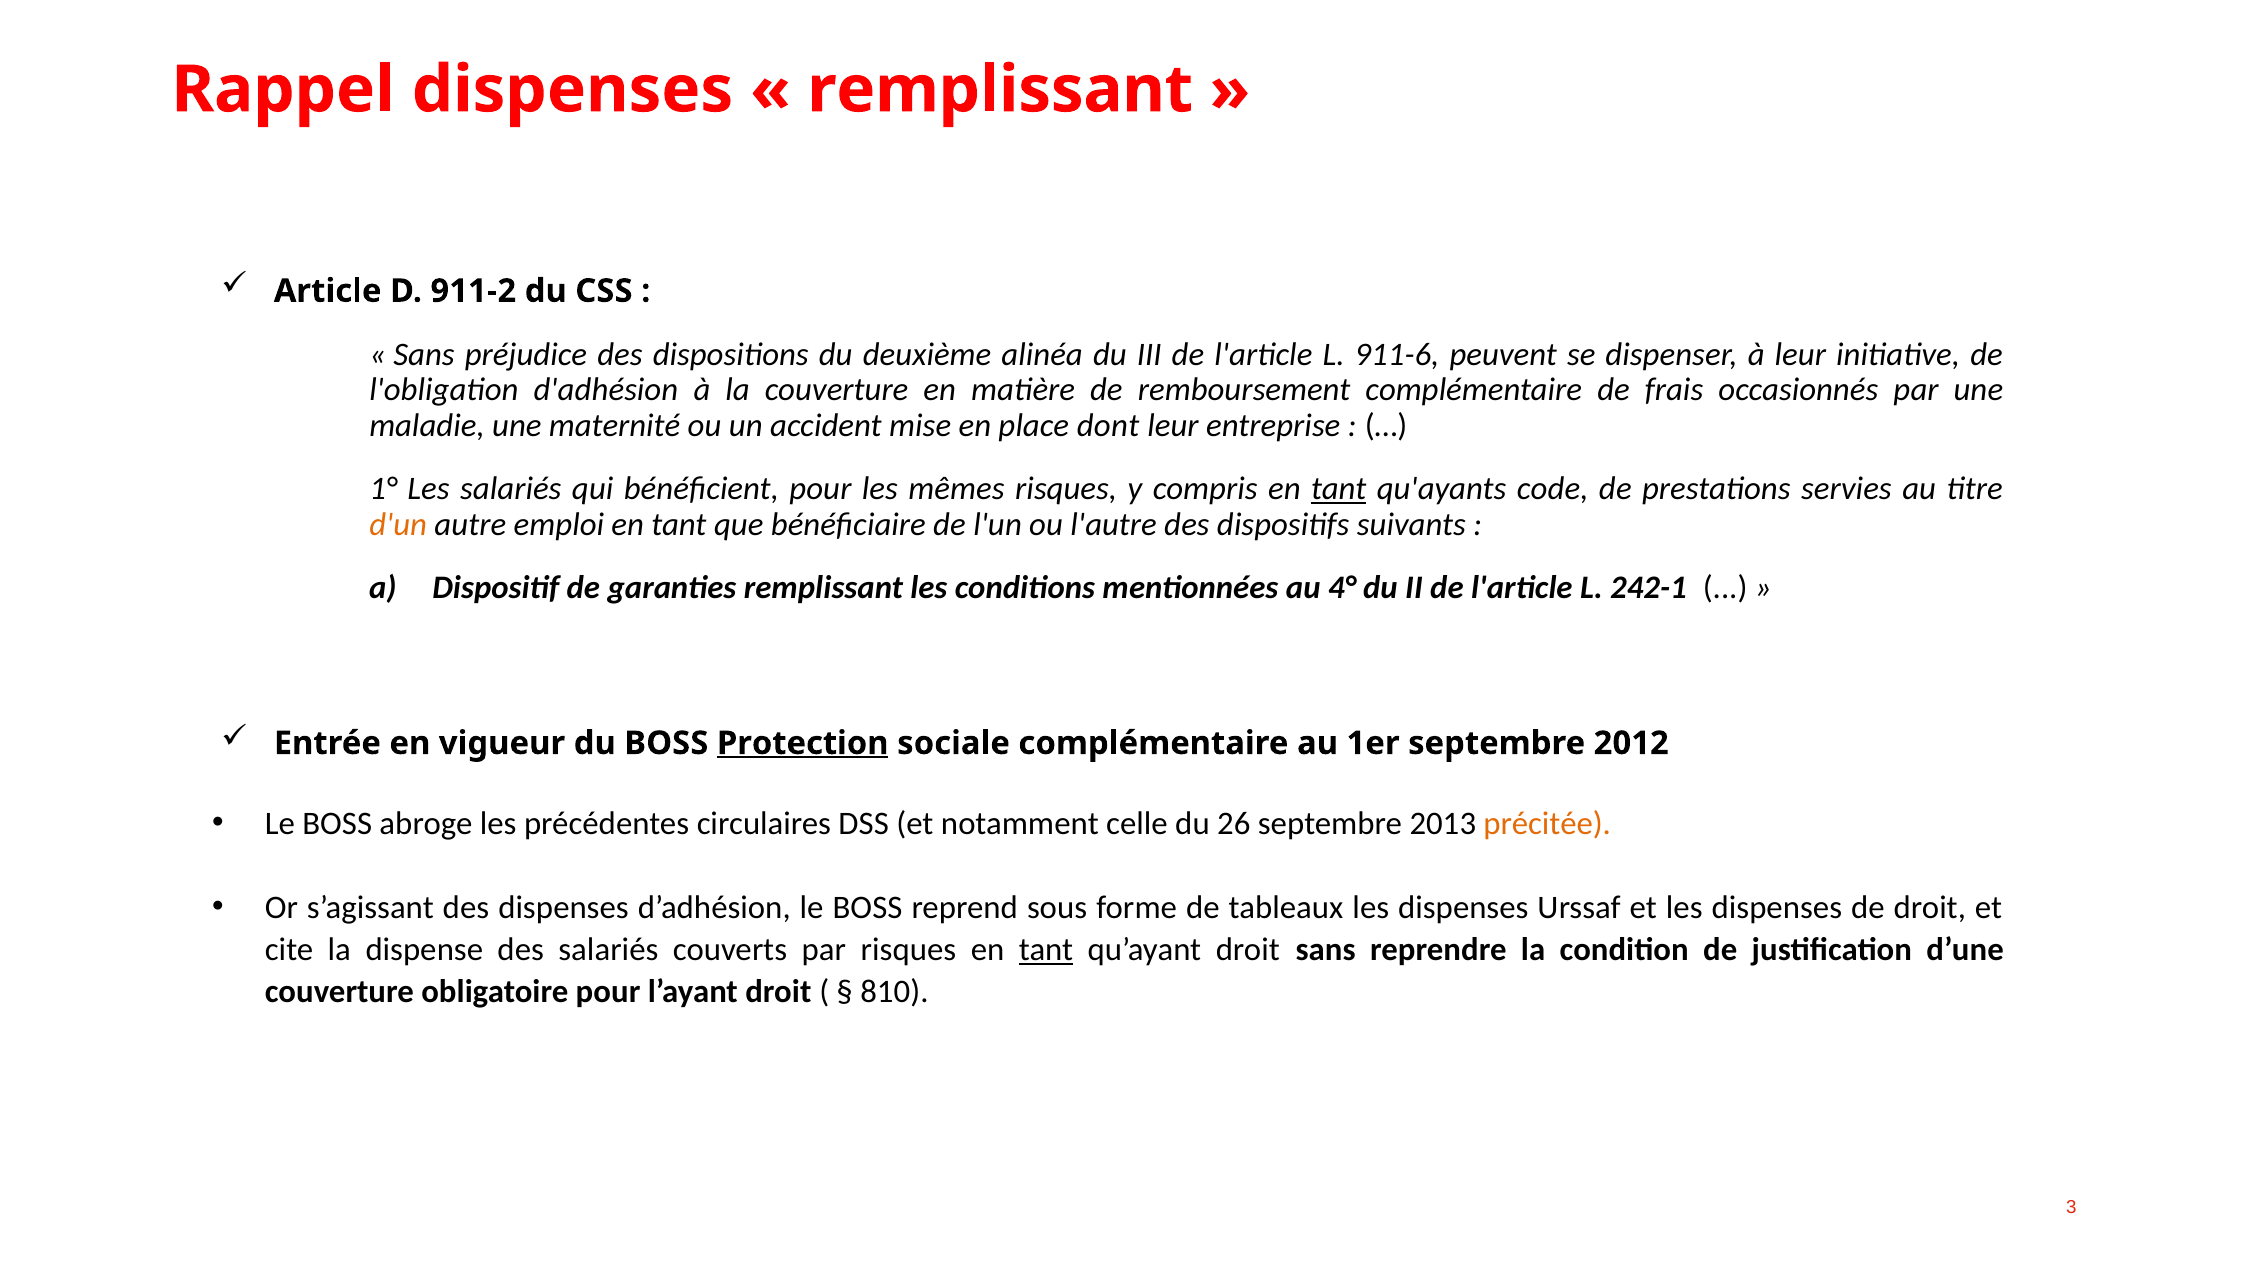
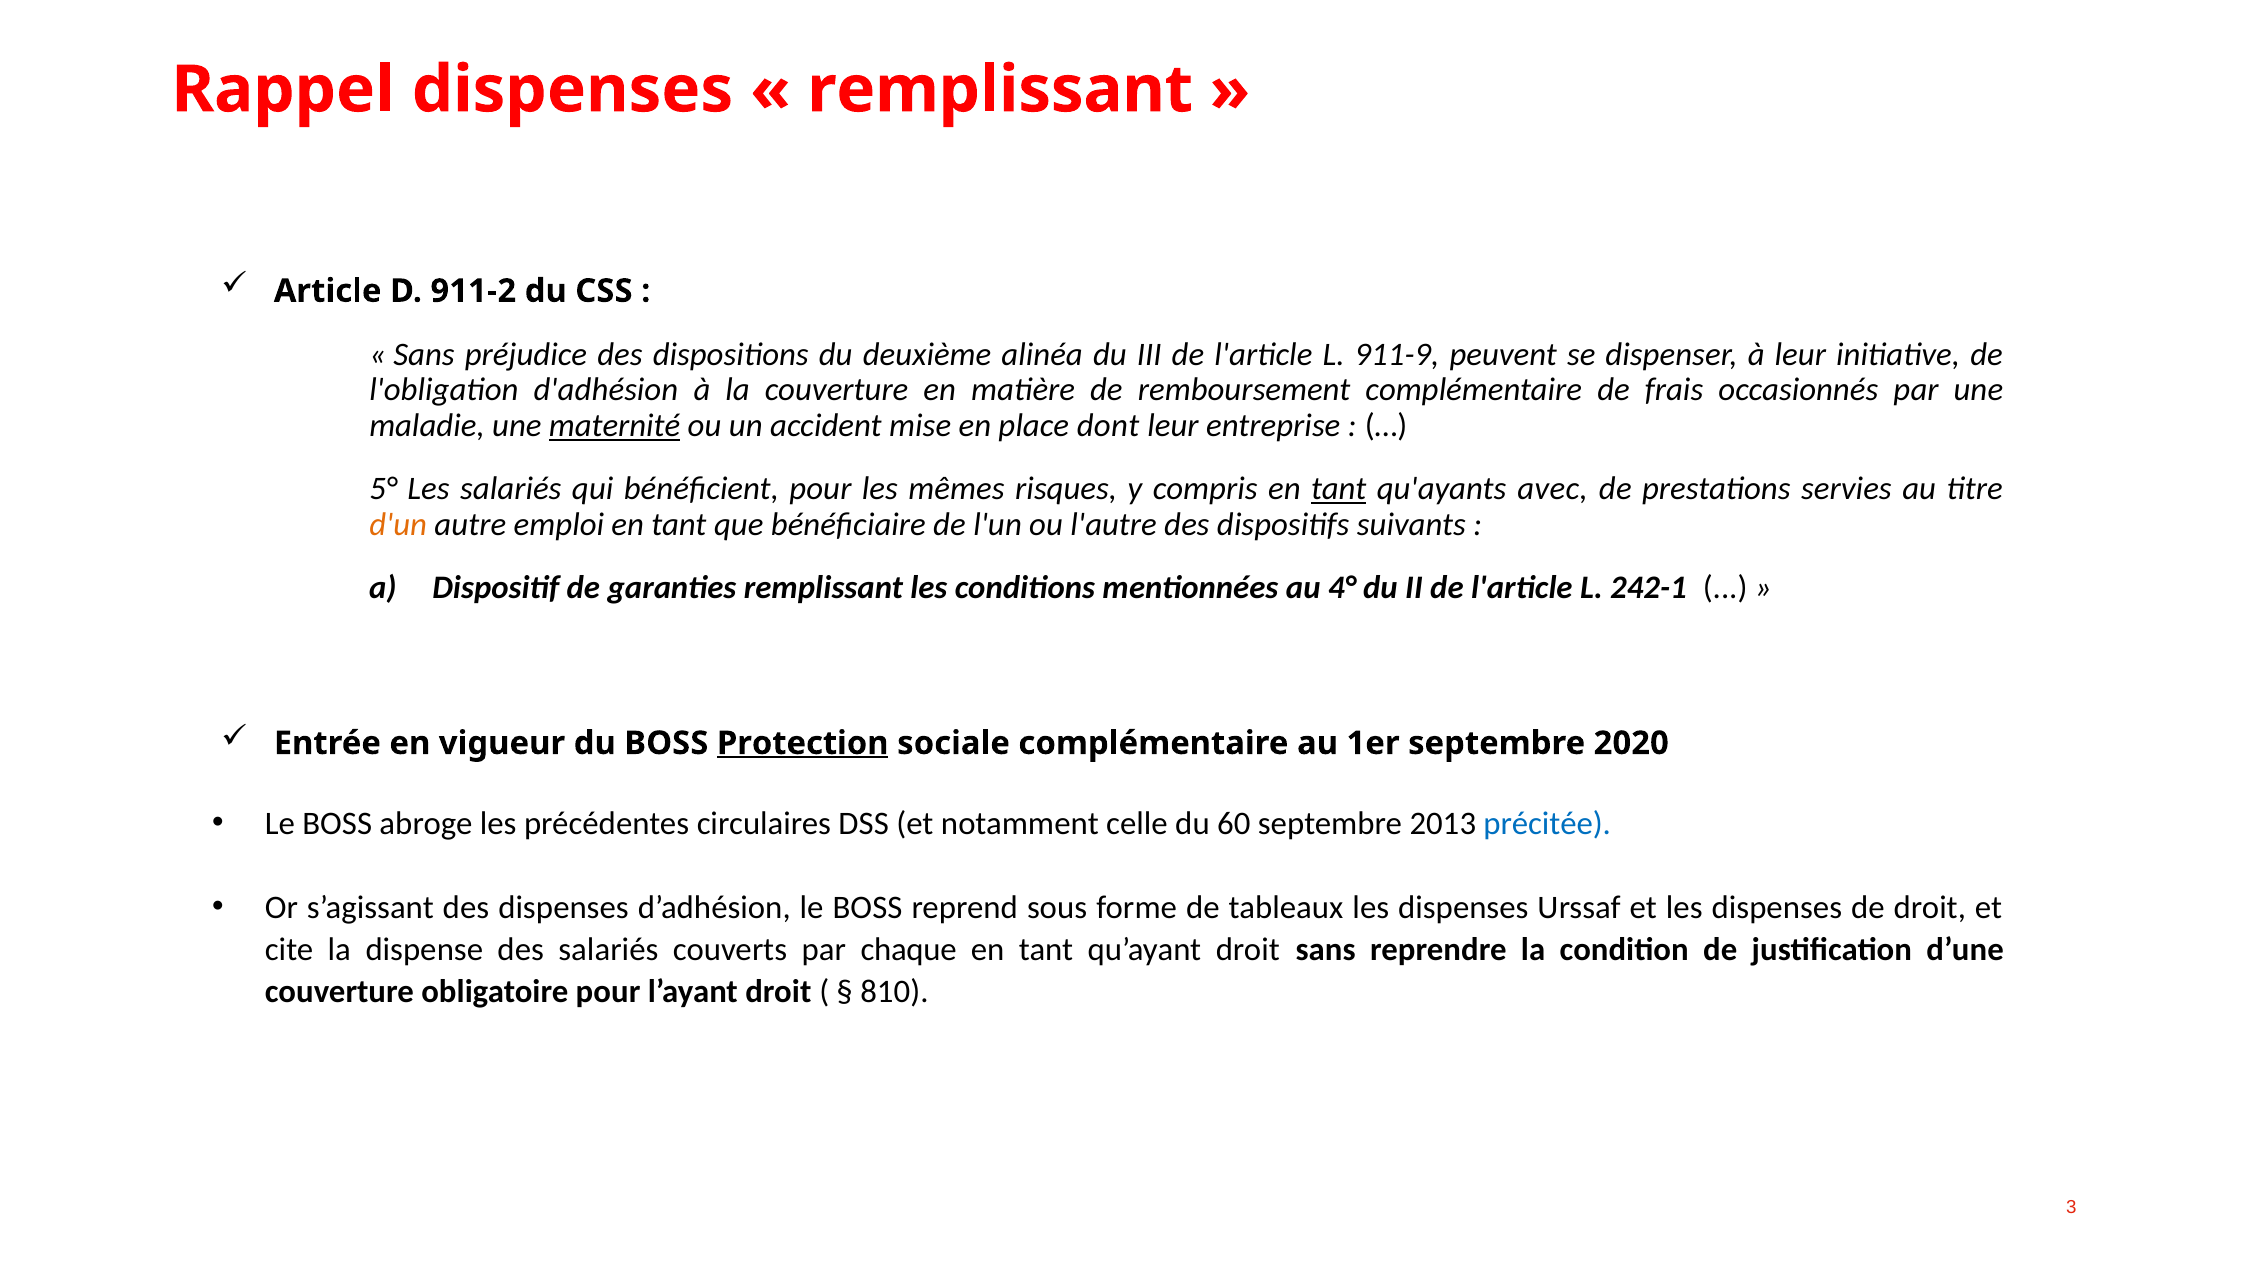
911-6: 911-6 -> 911-9
maternité underline: none -> present
1°: 1° -> 5°
code: code -> avec
2012: 2012 -> 2020
26: 26 -> 60
précitée colour: orange -> blue
par risques: risques -> chaque
tant at (1046, 949) underline: present -> none
